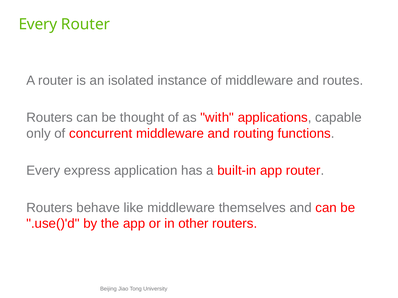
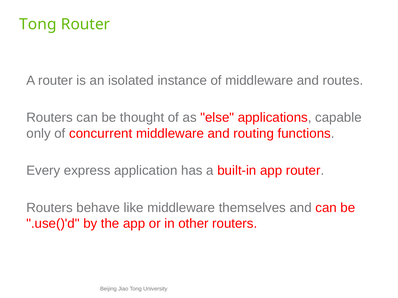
Every at (38, 24): Every -> Tong
with: with -> else
